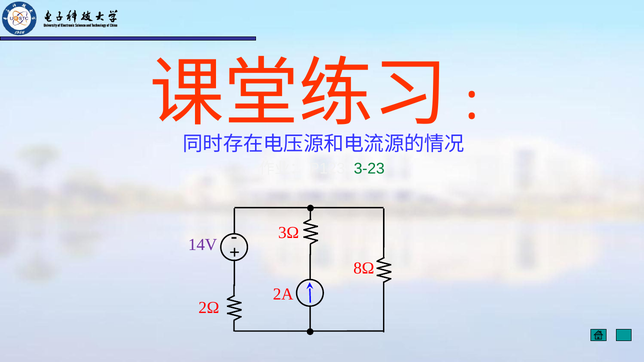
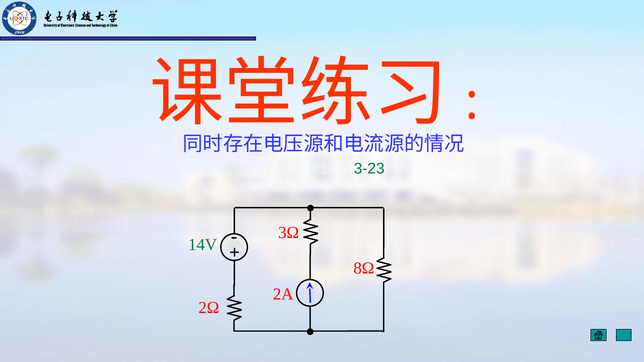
14V colour: purple -> green
